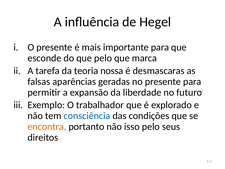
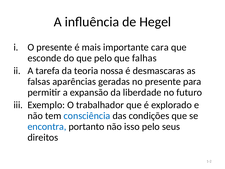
importante para: para -> cara
marca: marca -> falhas
encontra colour: orange -> blue
